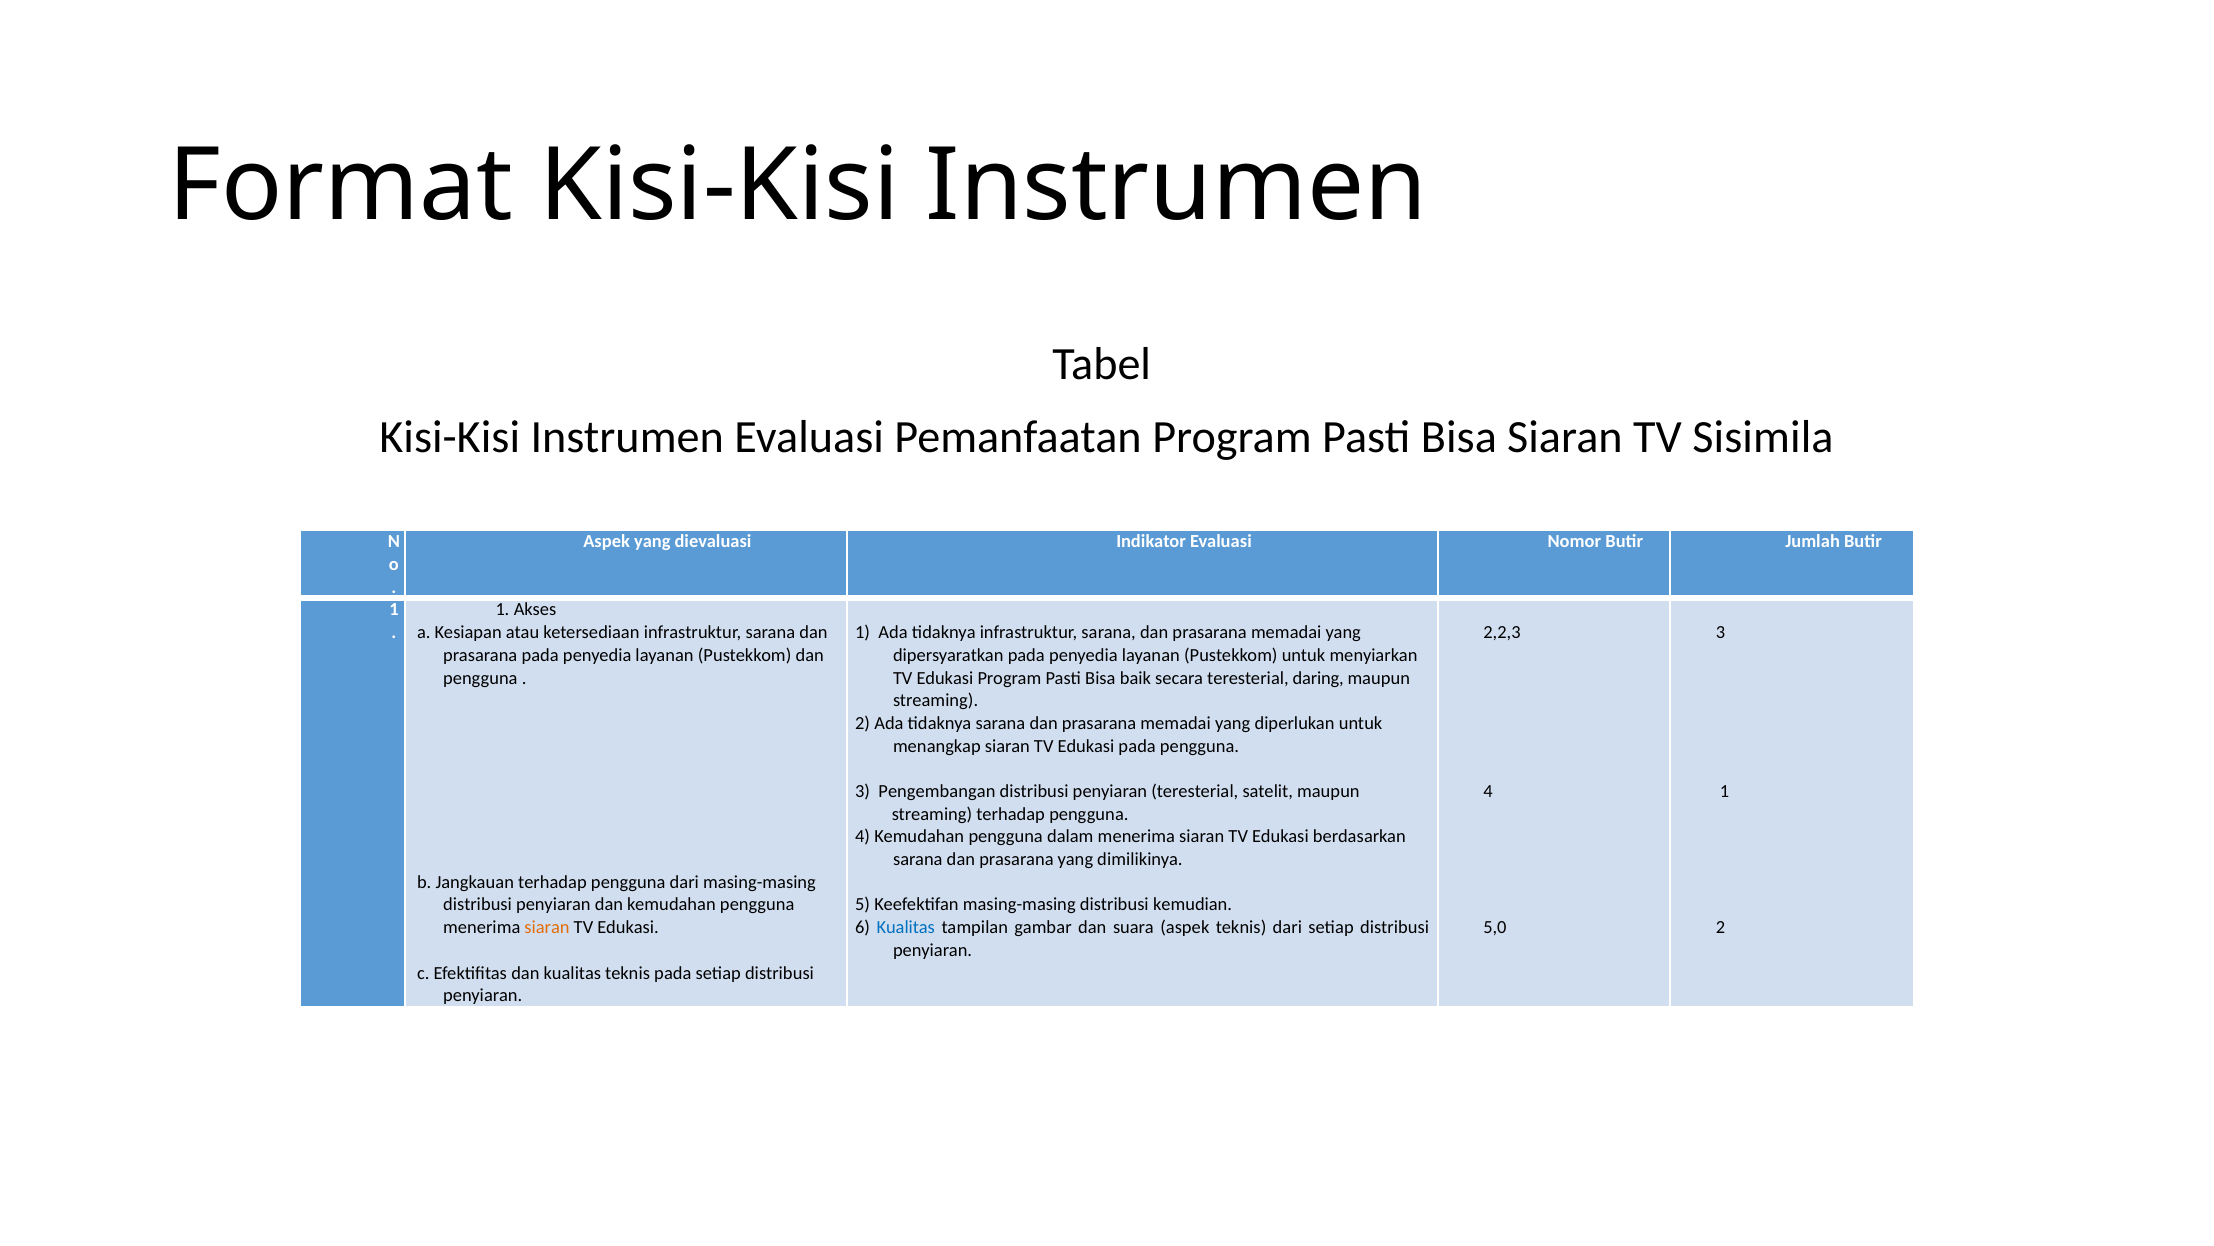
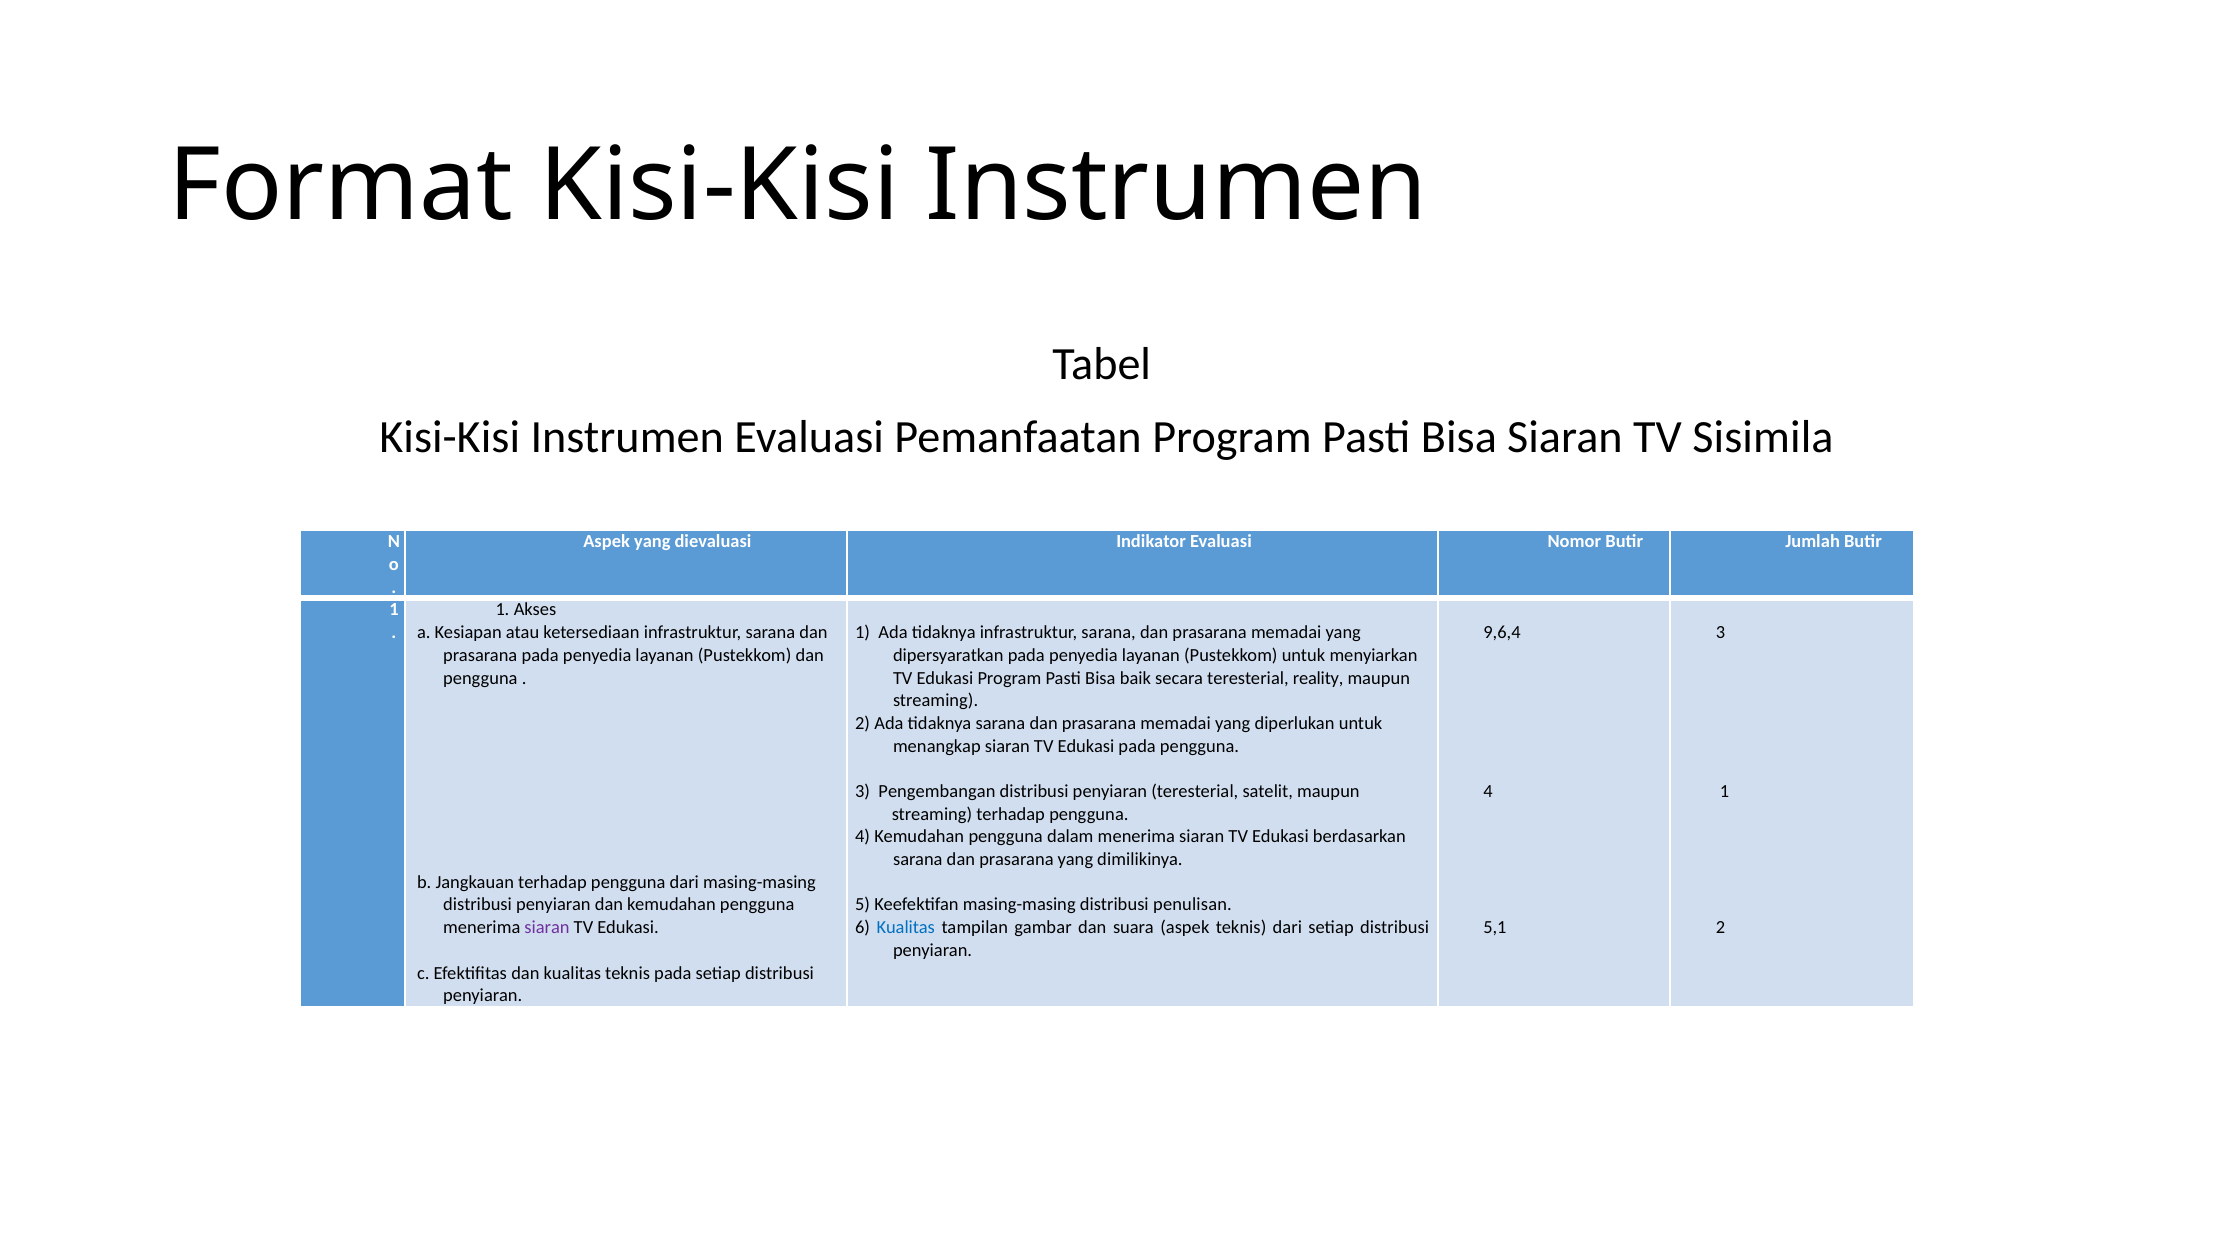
2,2,3: 2,2,3 -> 9,6,4
daring: daring -> reality
kemudian: kemudian -> penulisan
siaran at (547, 927) colour: orange -> purple
5,0: 5,0 -> 5,1
